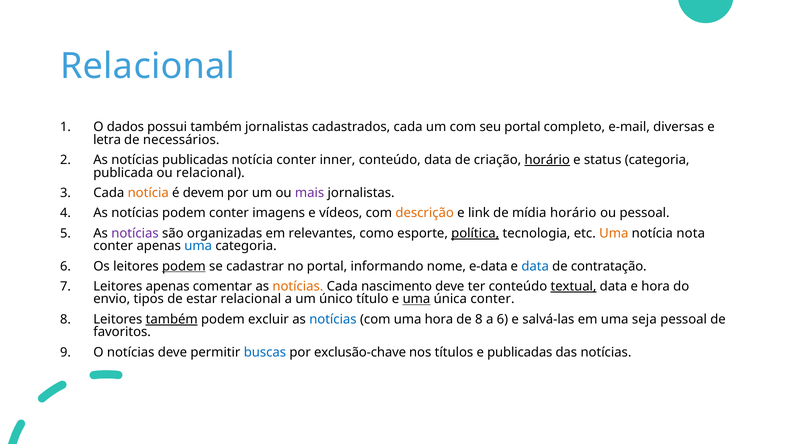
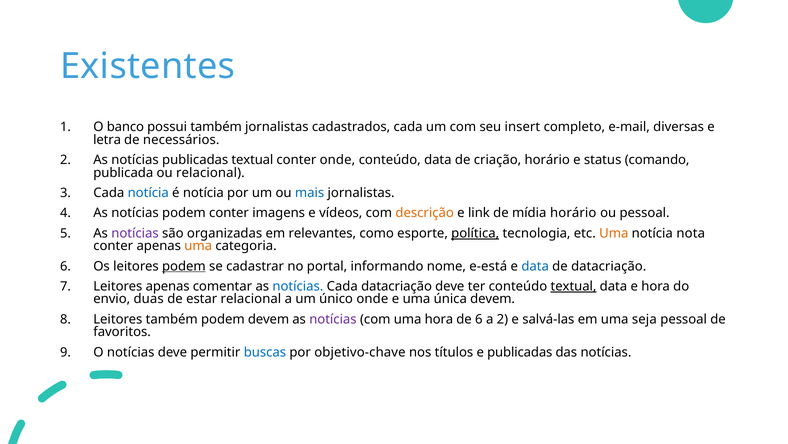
Relacional at (148, 66): Relacional -> Existentes
dados: dados -> banco
seu portal: portal -> insert
publicadas notícia: notícia -> textual
conter inner: inner -> onde
horário at (547, 160) underline: present -> none
status categoria: categoria -> comando
notícia at (148, 193) colour: orange -> blue
é devem: devem -> notícia
mais colour: purple -> blue
uma at (198, 246) colour: blue -> orange
e-data: e-data -> e-está
de contratação: contratação -> datacriação
notícias at (298, 286) colour: orange -> blue
Cada nascimento: nascimento -> datacriação
tipos: tipos -> duas
único título: título -> onde
uma at (416, 299) underline: present -> none
única conter: conter -> devem
também at (172, 319) underline: present -> none
podem excluir: excluir -> devem
notícias at (333, 319) colour: blue -> purple
de 8: 8 -> 6
a 6: 6 -> 2
exclusão-chave: exclusão-chave -> objetivo-chave
